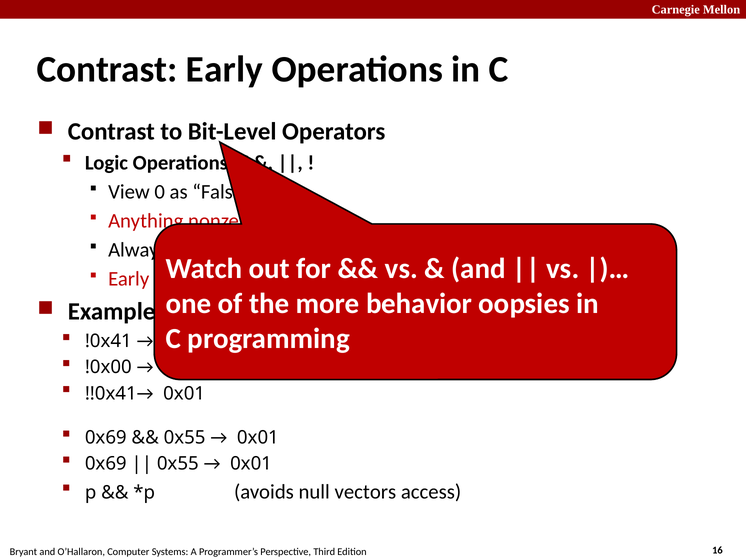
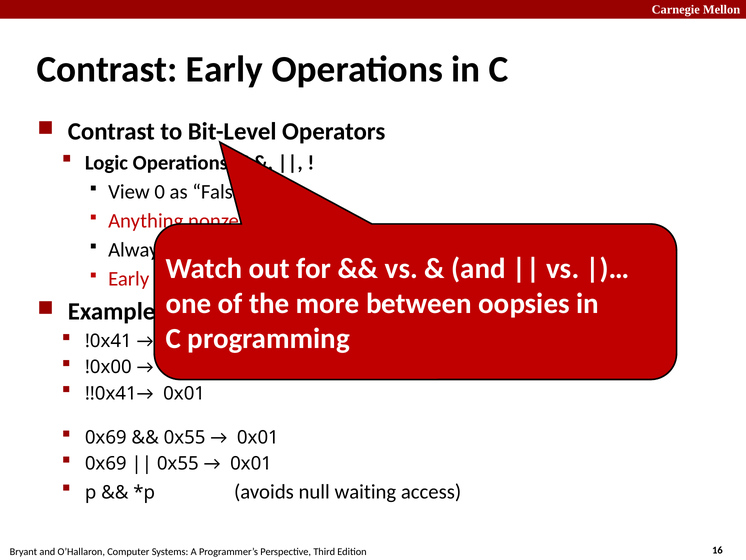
behavior: behavior -> between
vectors: vectors -> waiting
